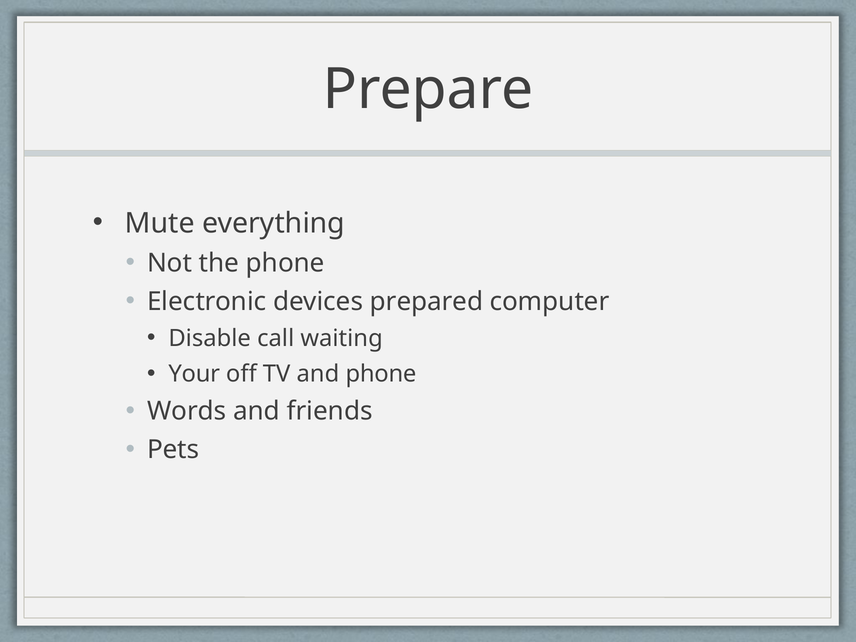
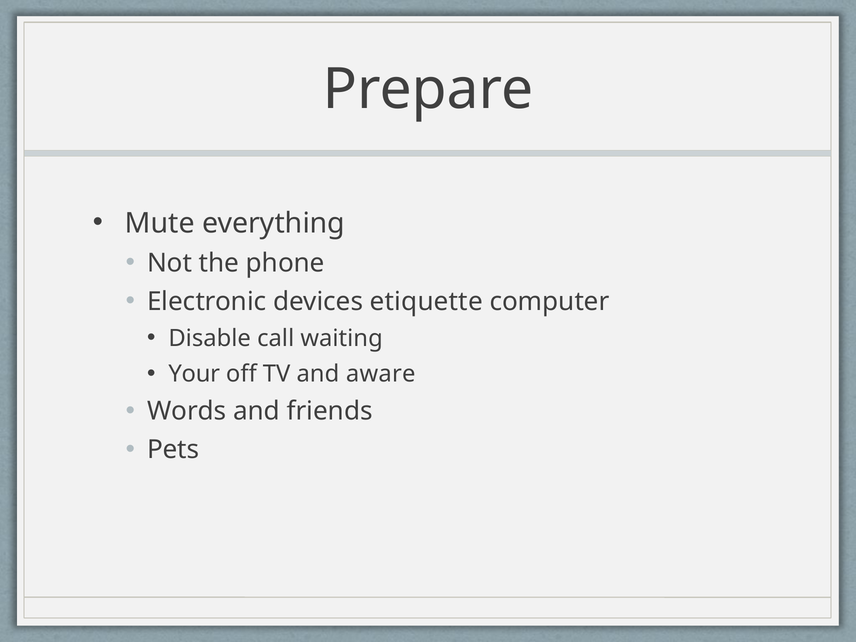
prepared: prepared -> etiquette
and phone: phone -> aware
